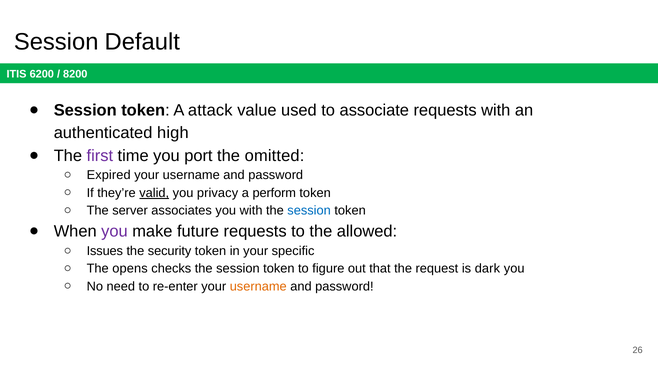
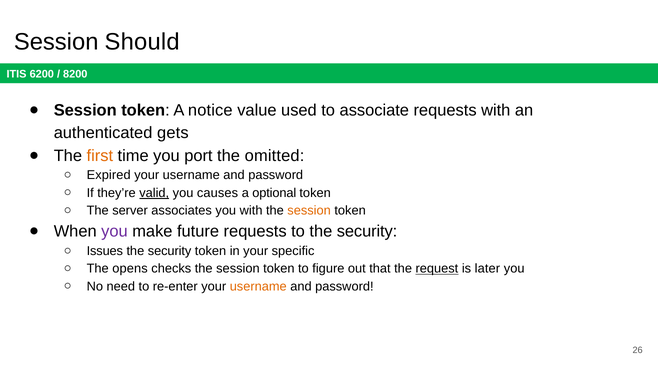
Default: Default -> Should
attack: attack -> notice
high: high -> gets
first colour: purple -> orange
privacy: privacy -> causes
perform: perform -> optional
session at (309, 211) colour: blue -> orange
to the allowed: allowed -> security
request underline: none -> present
dark: dark -> later
